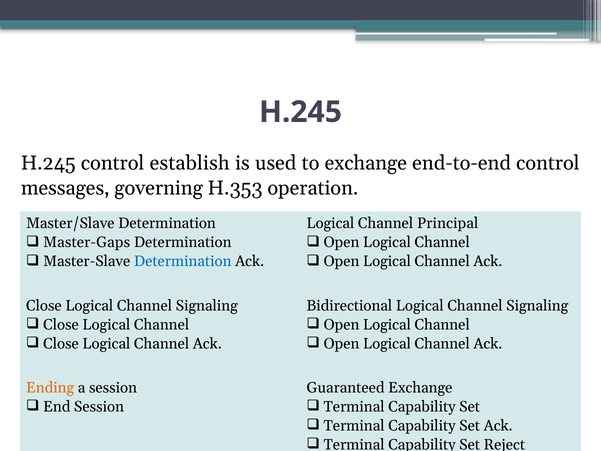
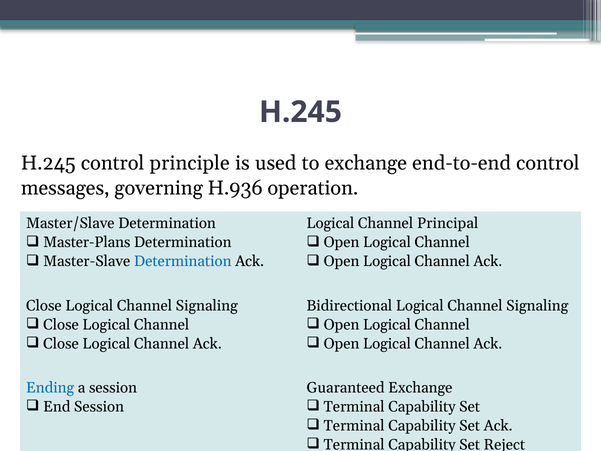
establish: establish -> principle
H.353: H.353 -> H.936
Master-Gaps: Master-Gaps -> Master-Plans
Ending colour: orange -> blue
